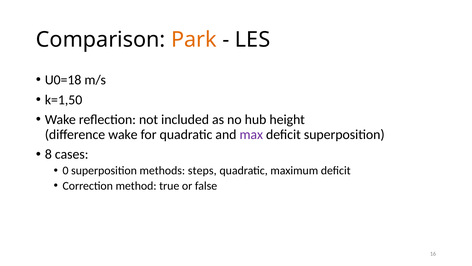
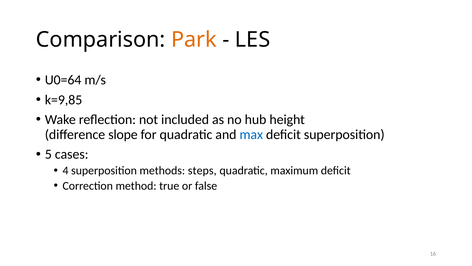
U0=18: U0=18 -> U0=64
k=1,50: k=1,50 -> k=9,85
difference wake: wake -> slope
max colour: purple -> blue
8: 8 -> 5
0: 0 -> 4
